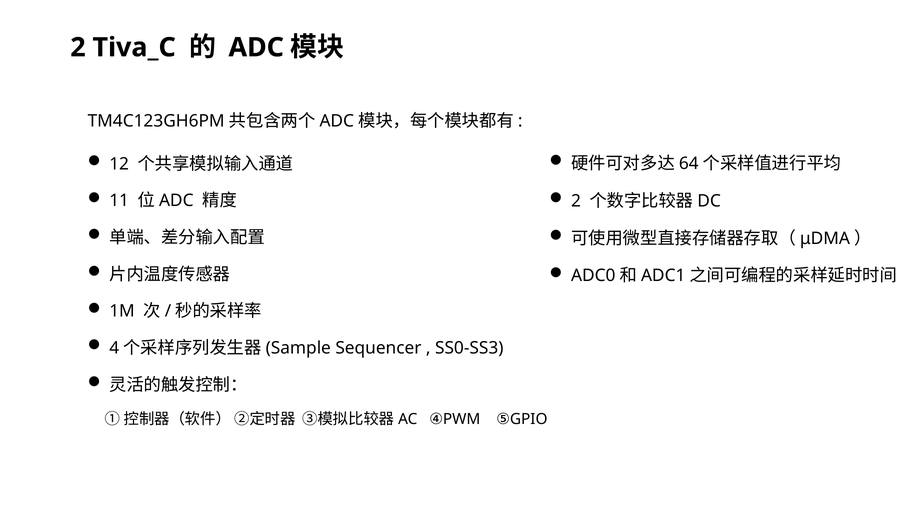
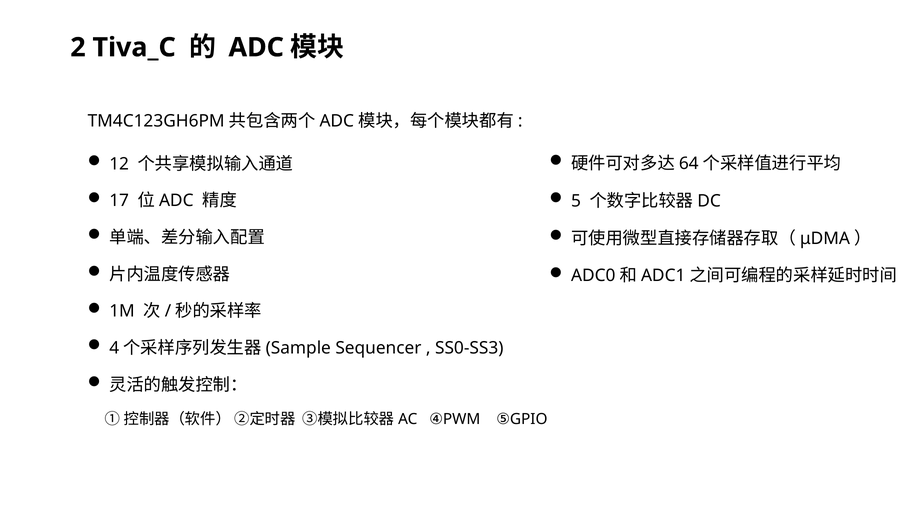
11: 11 -> 17
2 at (576, 201): 2 -> 5
